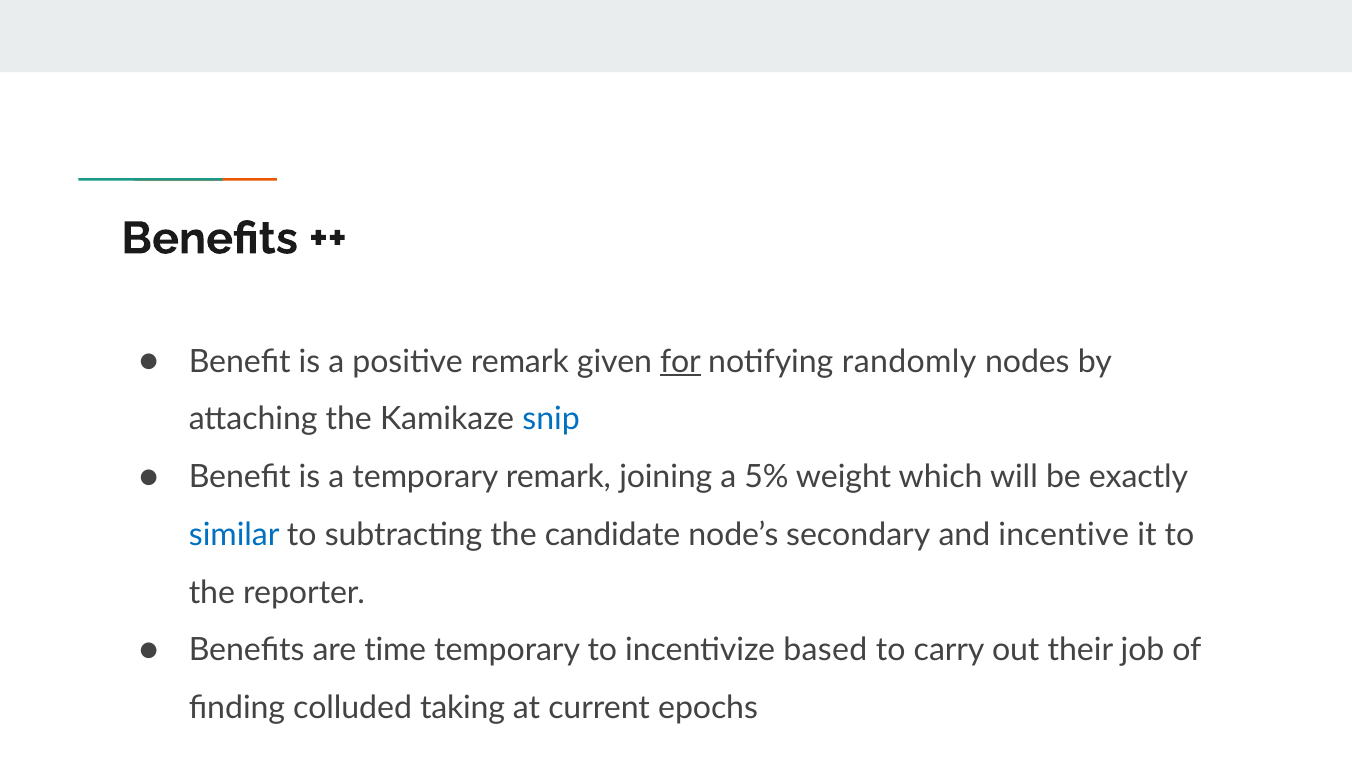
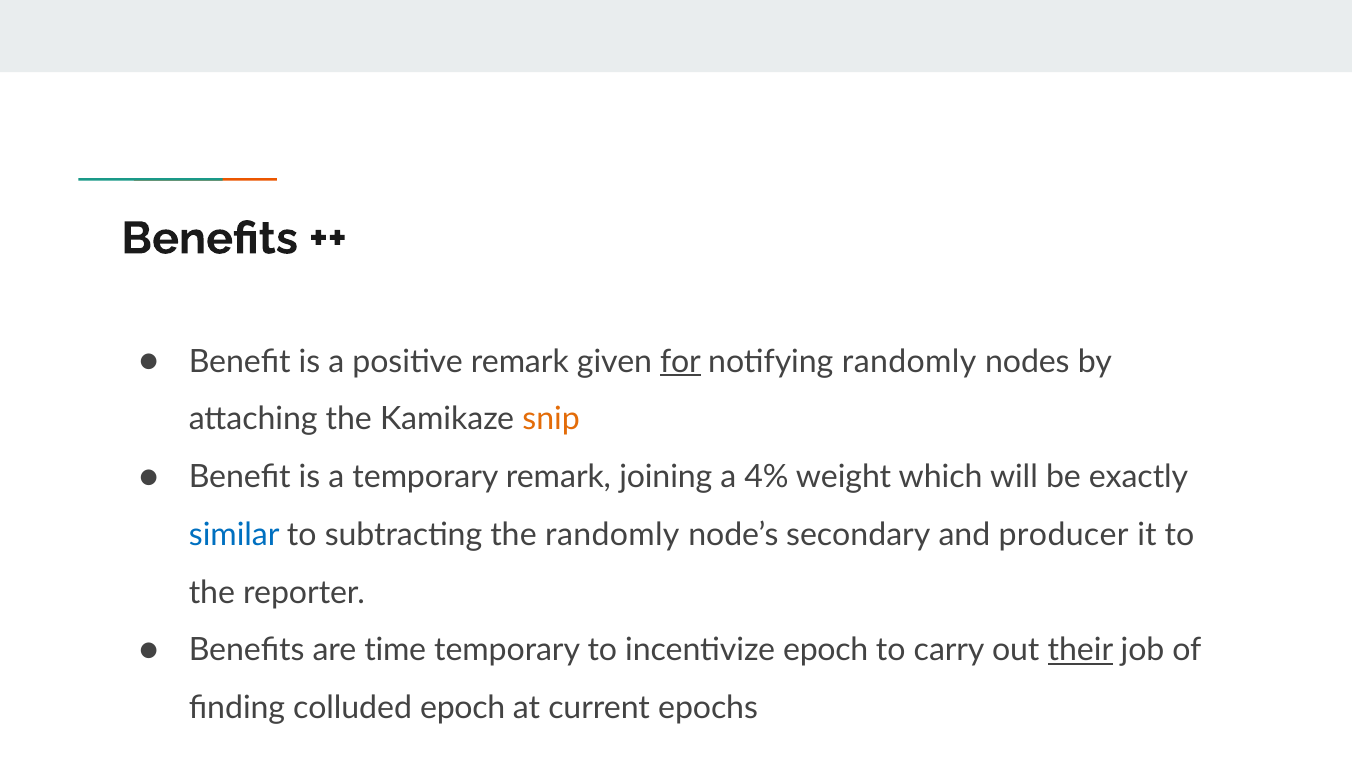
snip colour: blue -> orange
5%: 5% -> 4%
the candidate: candidate -> randomly
incentive: incentive -> producer
incentivize based: based -> epoch
their underline: none -> present
colluded taking: taking -> epoch
